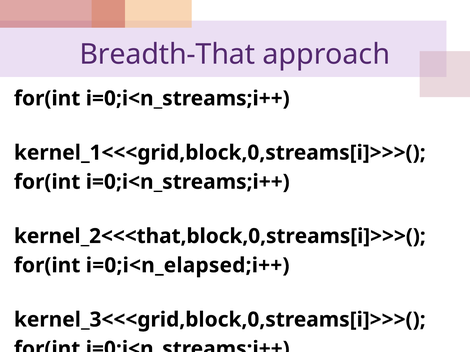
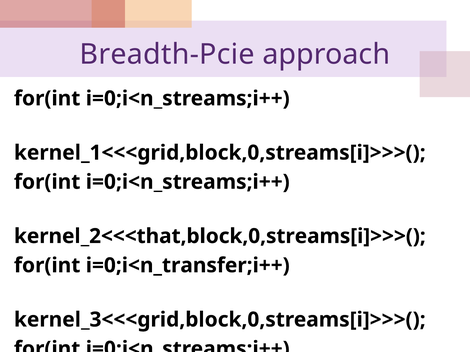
Breadth-That: Breadth-That -> Breadth-Pcie
i=0;i<n_elapsed;i++: i=0;i<n_elapsed;i++ -> i=0;i<n_transfer;i++
